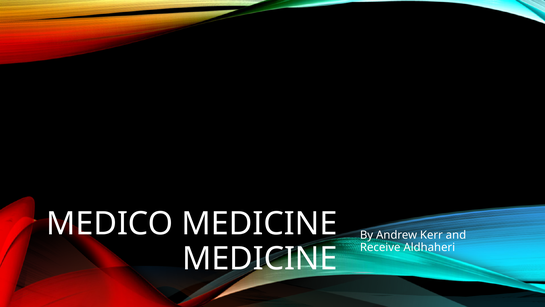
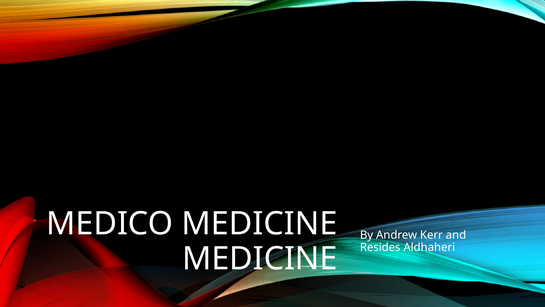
Receive: Receive -> Resides
